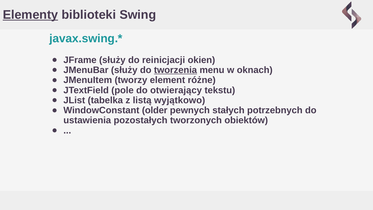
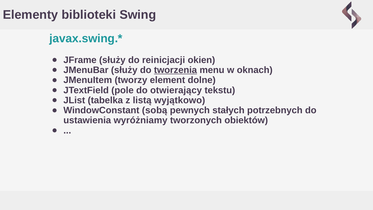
Elementy underline: present -> none
różne: różne -> dolne
older: older -> sobą
pozostałych: pozostałych -> wyróżniamy
